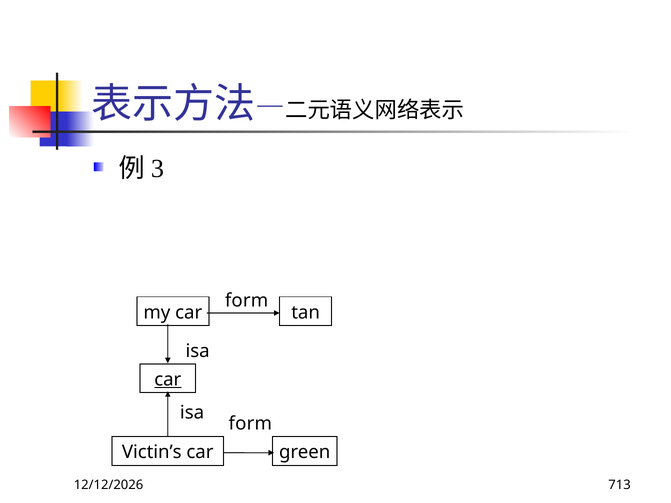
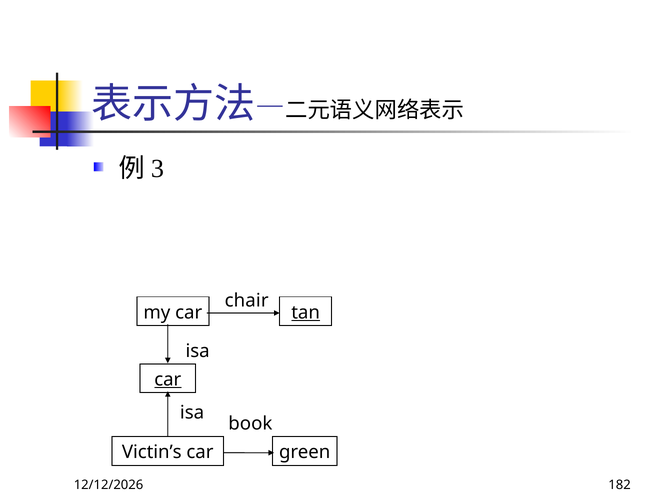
form at (247, 301): form -> chair
tan underline: none -> present
form at (250, 424): form -> book
713: 713 -> 182
